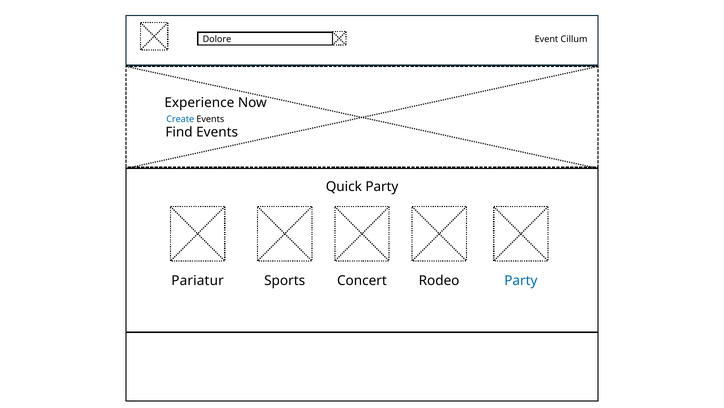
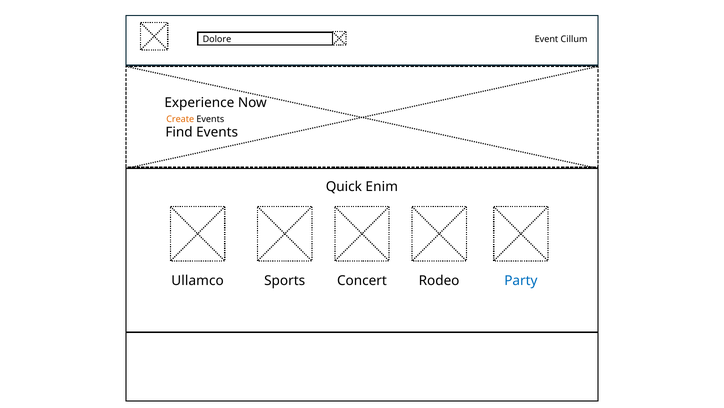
Create colour: blue -> orange
Quick Party: Party -> Enim
Pariatur: Pariatur -> Ullamco
